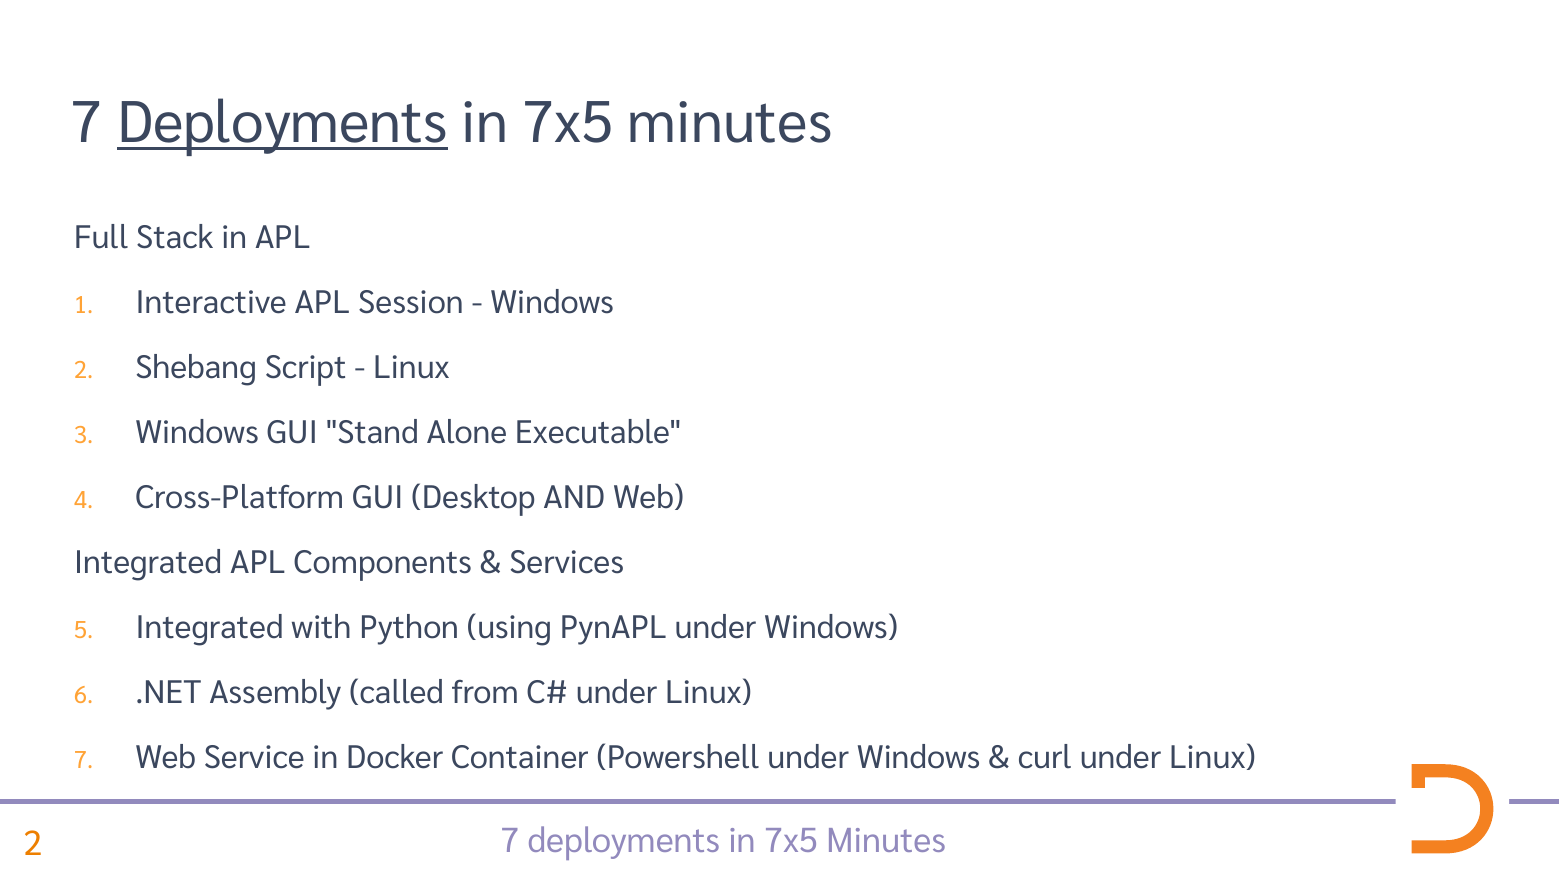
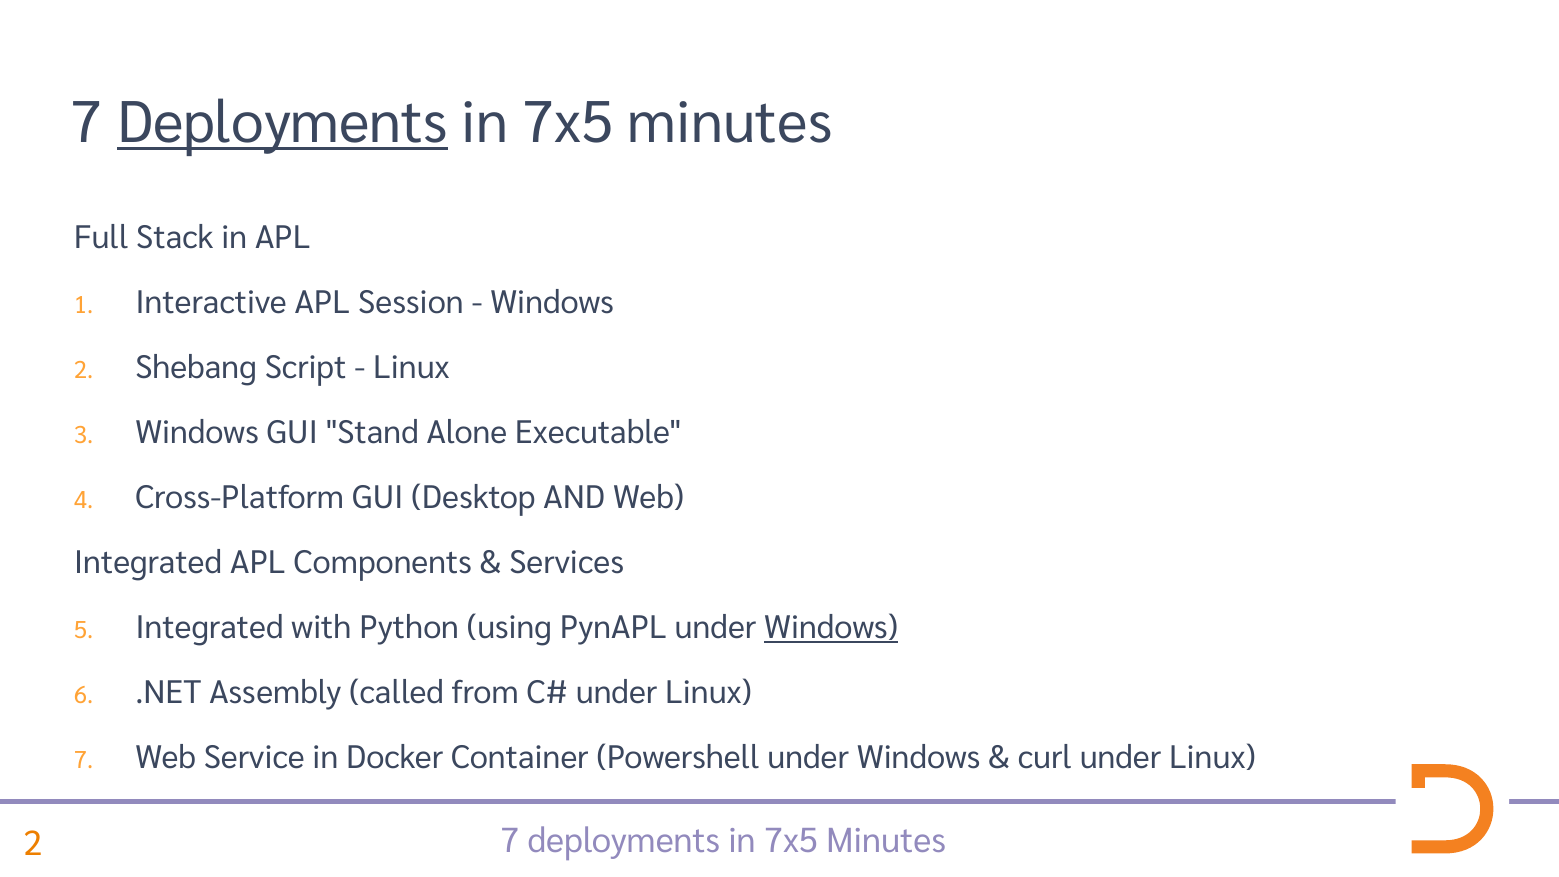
Windows at (831, 628) underline: none -> present
